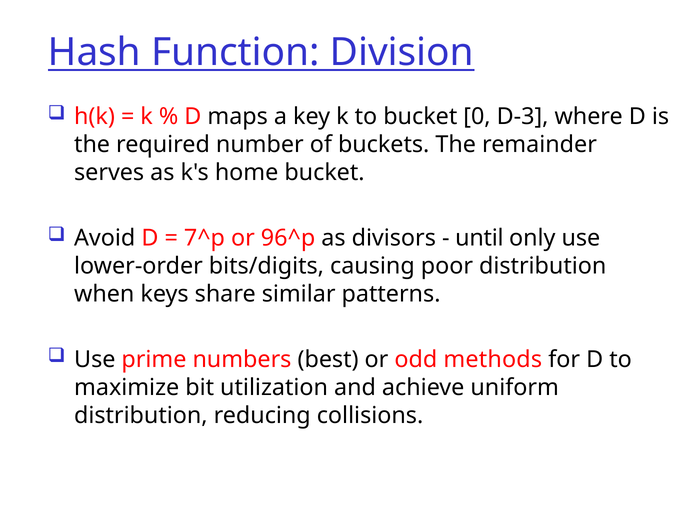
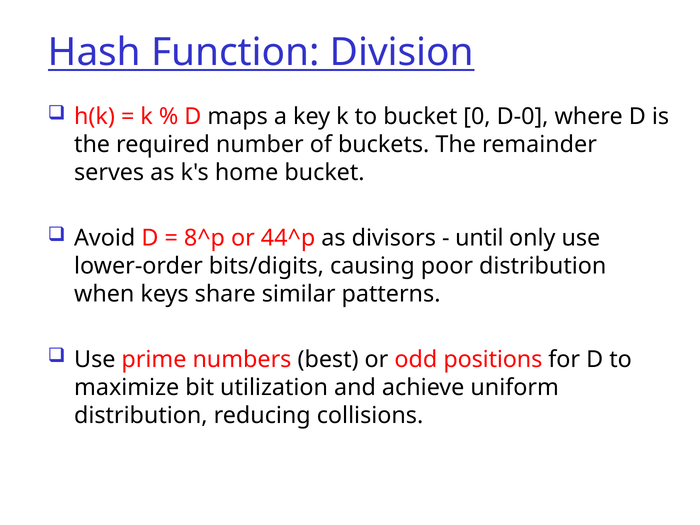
D-3: D-3 -> D-0
7^p: 7^p -> 8^p
96^p: 96^p -> 44^p
methods: methods -> positions
